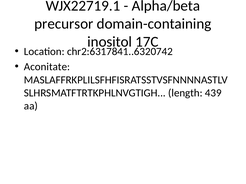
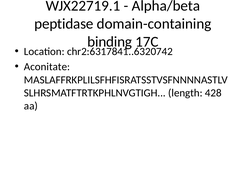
precursor: precursor -> peptidase
inositol: inositol -> binding
439: 439 -> 428
